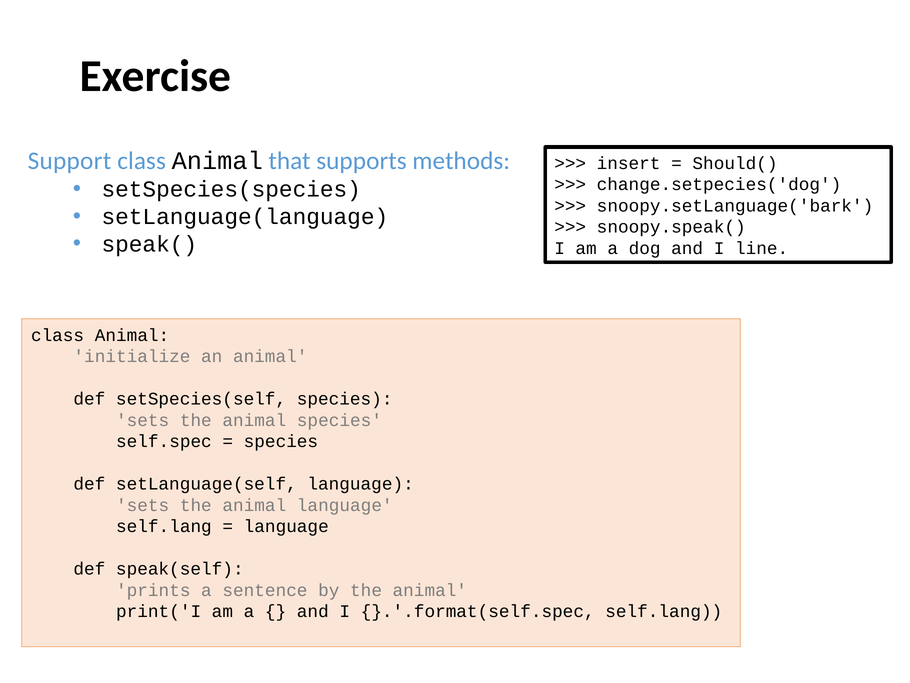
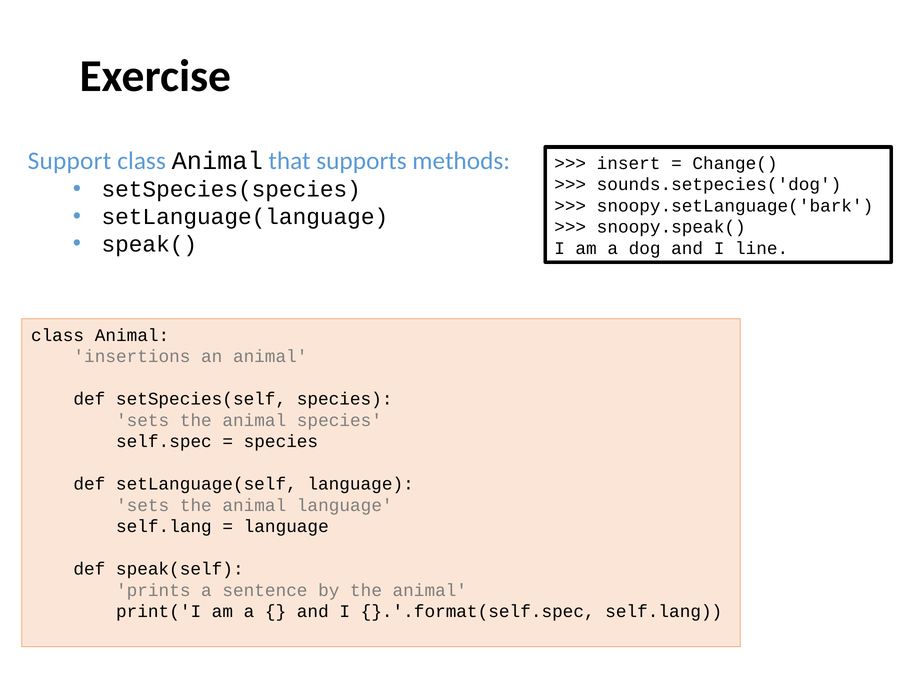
Should(: Should( -> Change(
change.setpecies('dog: change.setpecies('dog -> sounds.setpecies('dog
initialize: initialize -> insertions
